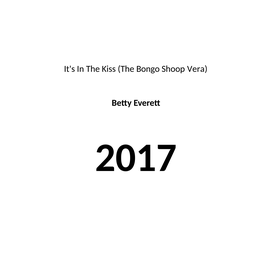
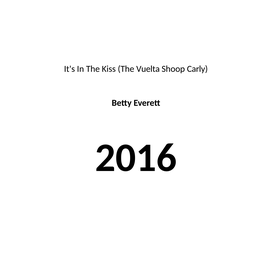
Bongo: Bongo -> Vuelta
Vera: Vera -> Carly
2017: 2017 -> 2016
